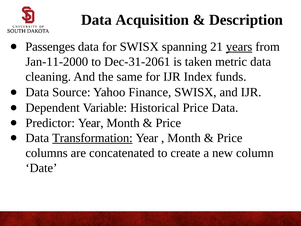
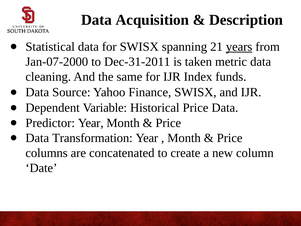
Passenges: Passenges -> Statistical
Jan-11-2000: Jan-11-2000 -> Jan-07-2000
Dec-31-2061: Dec-31-2061 -> Dec-31-2011
Transformation underline: present -> none
